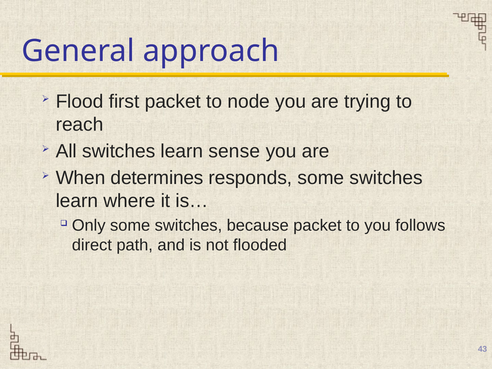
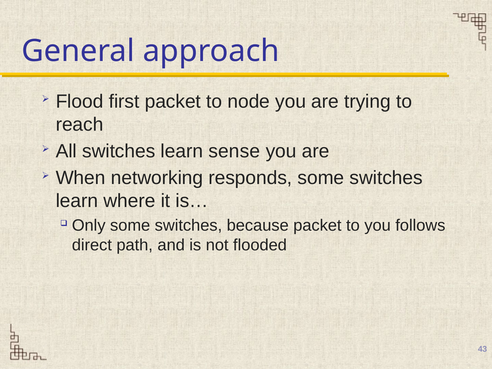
determines: determines -> networking
